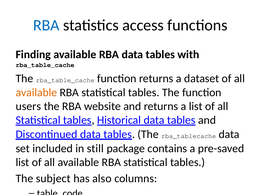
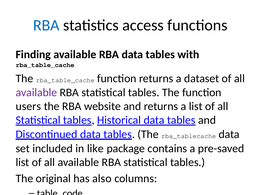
available at (36, 93) colour: orange -> purple
still: still -> like
The subject: subject -> original
